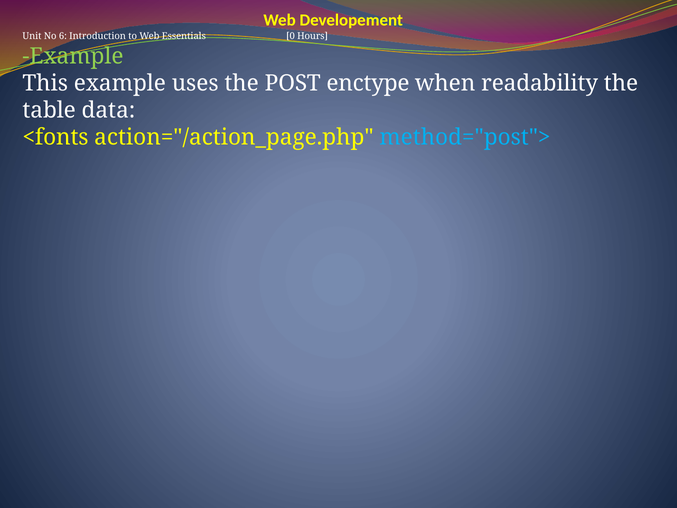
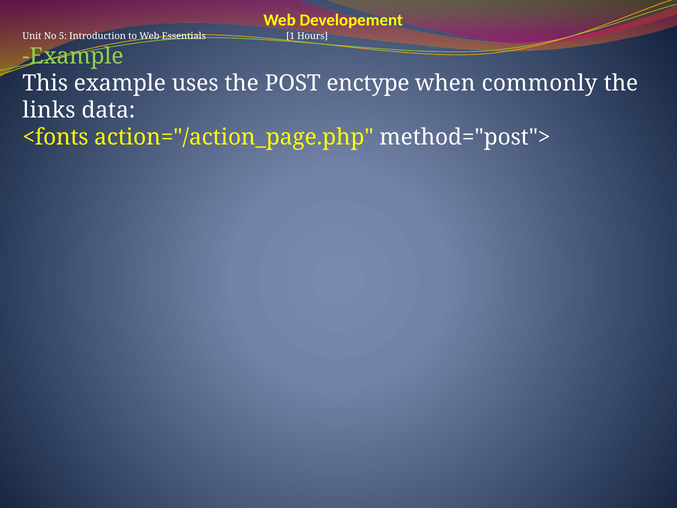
6: 6 -> 5
0: 0 -> 1
readability: readability -> commonly
table: table -> links
method="post"> colour: light blue -> white
